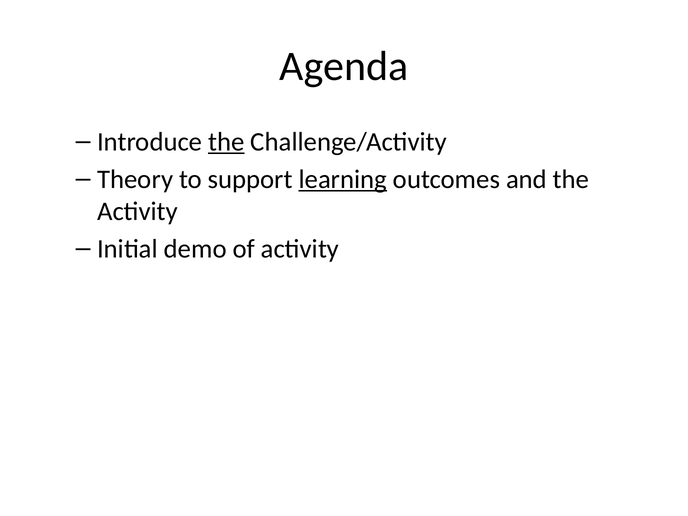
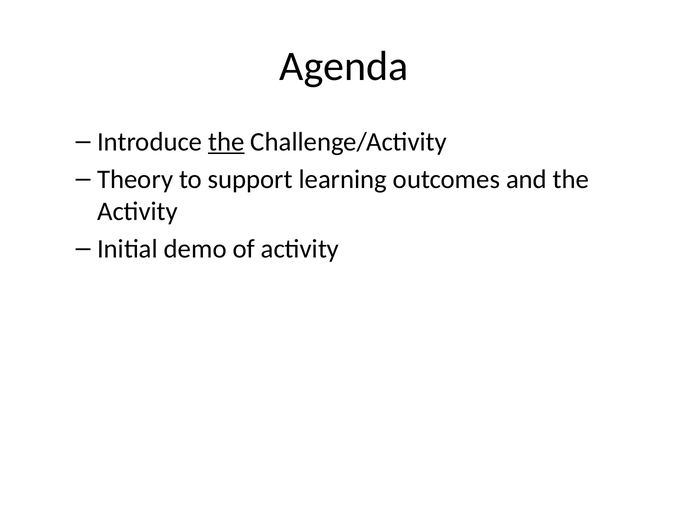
learning underline: present -> none
